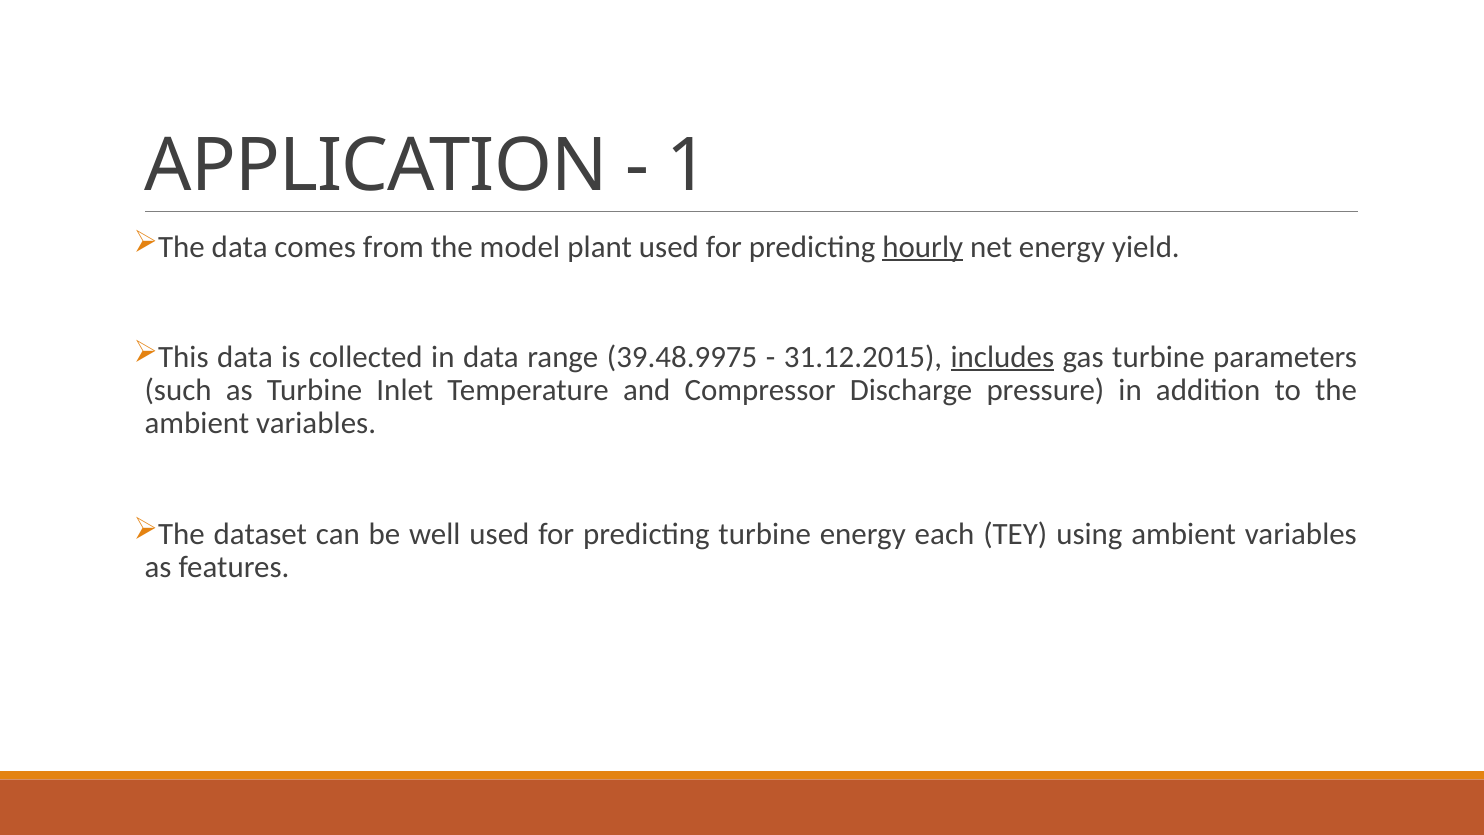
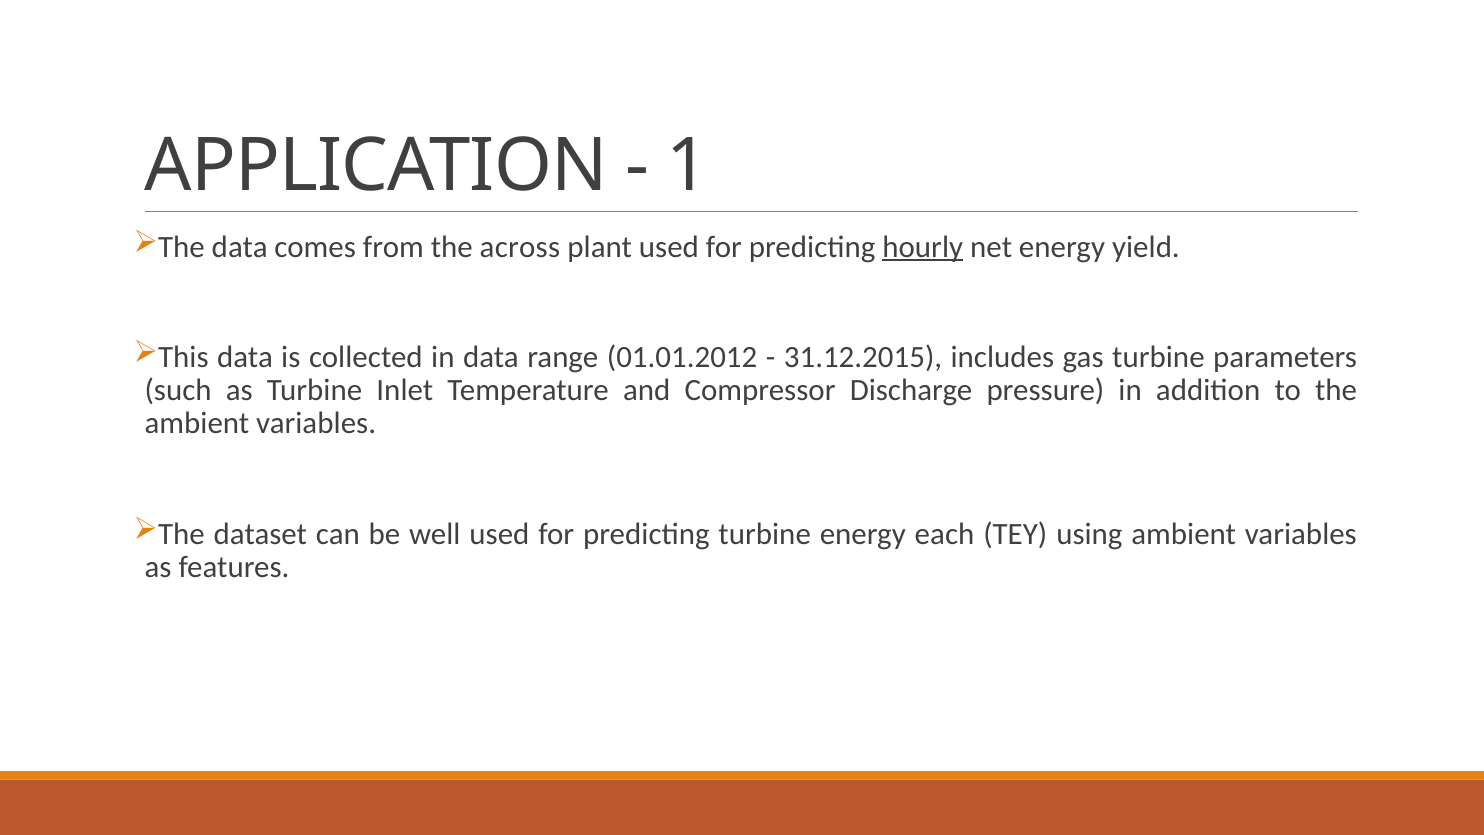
model: model -> across
39.48.9975: 39.48.9975 -> 01.01.2012
includes underline: present -> none
